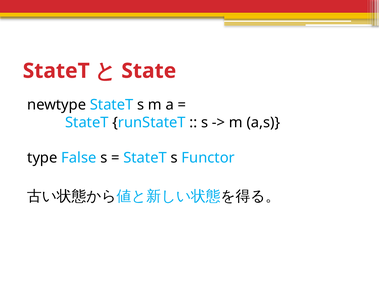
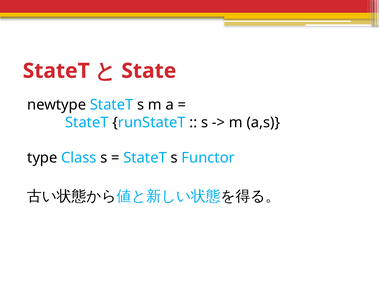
False: False -> Class
